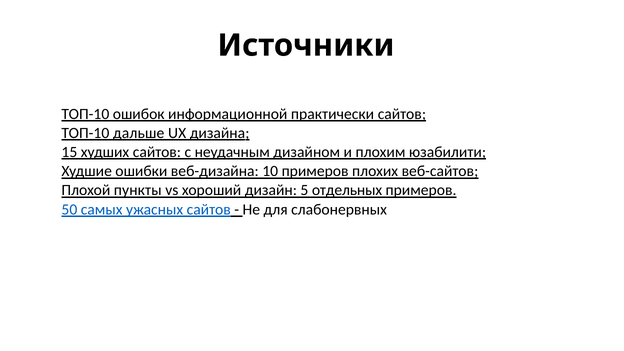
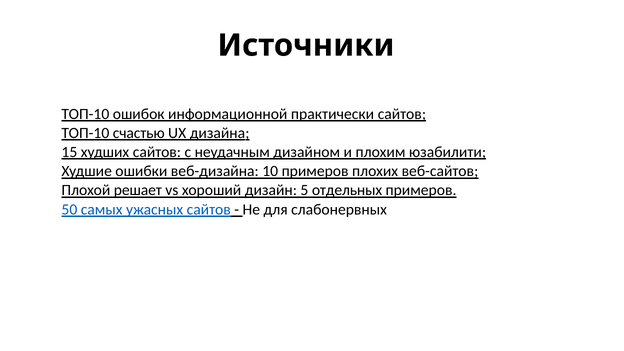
дальше: дальше -> счастью
пункты: пункты -> решает
